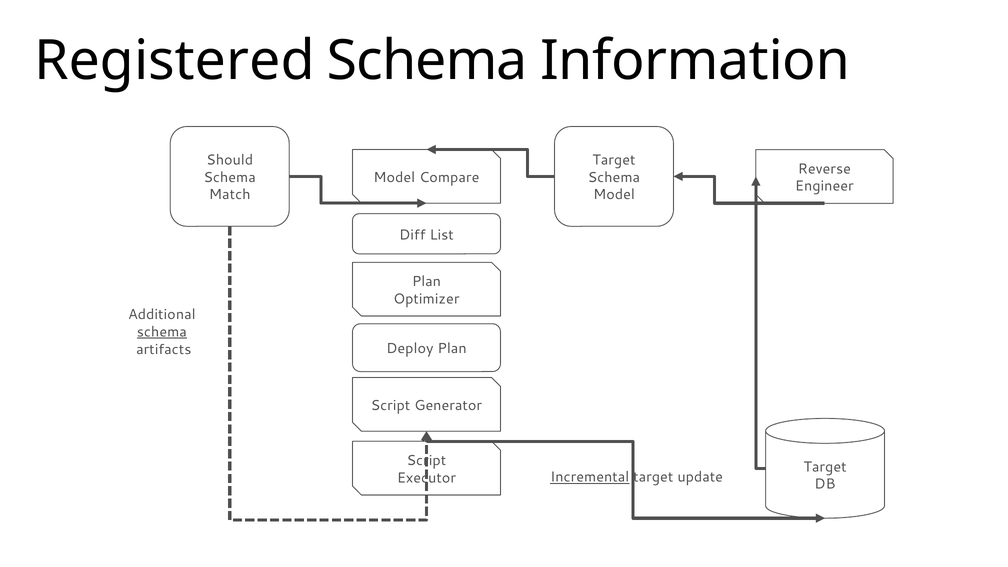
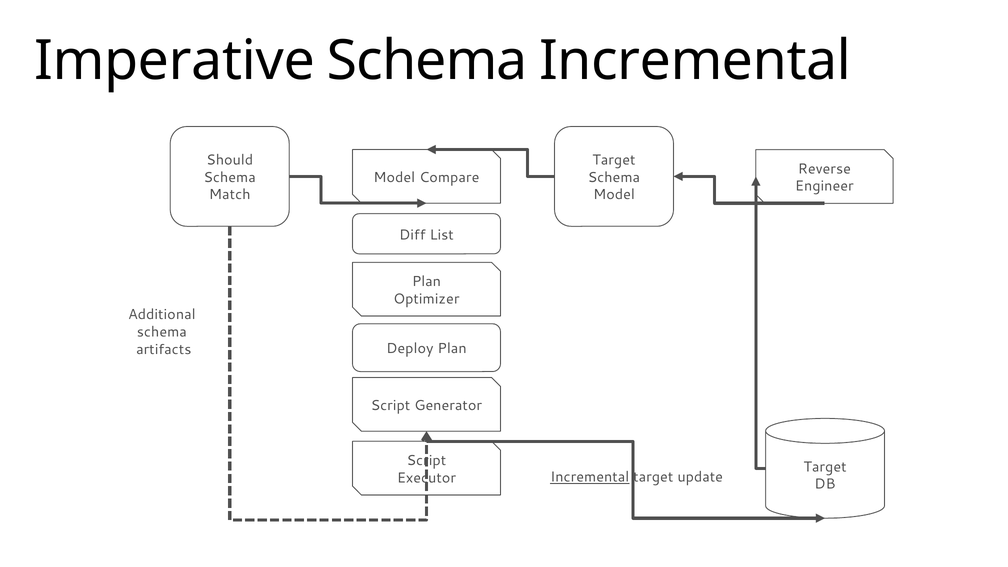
Registered: Registered -> Imperative
Schema Information: Information -> Incremental
schema at (162, 332) underline: present -> none
